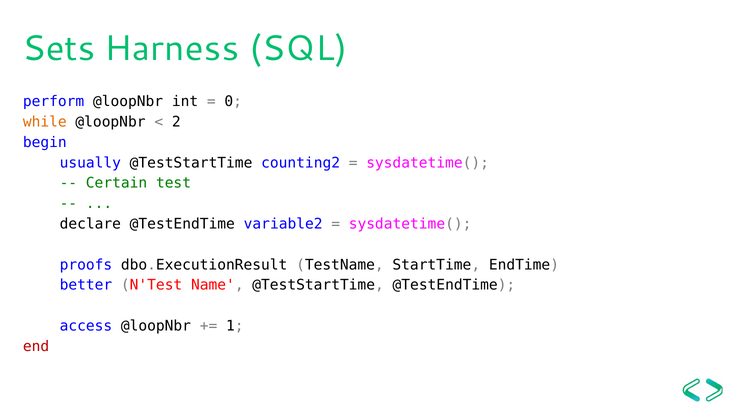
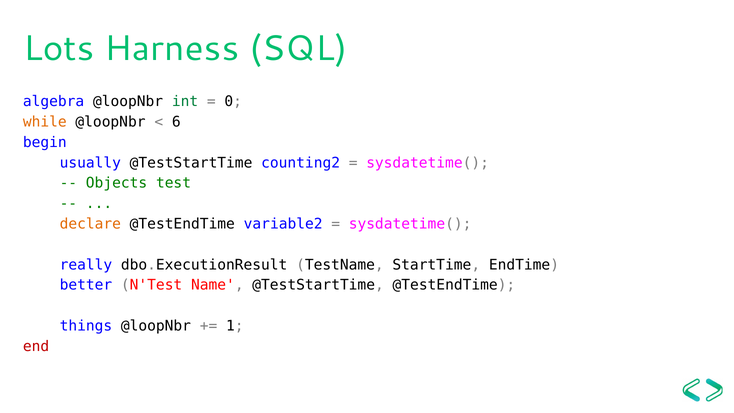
Sets: Sets -> Lots
perform: perform -> algebra
int colour: black -> green
2: 2 -> 6
Certain: Certain -> Objects
declare colour: black -> orange
proofs: proofs -> really
access: access -> things
